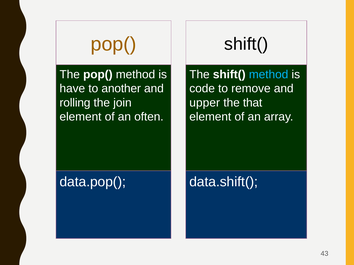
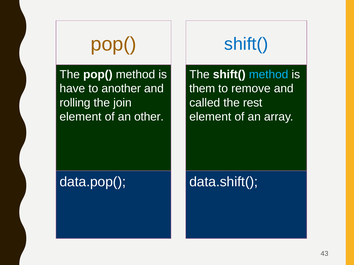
shift( at (246, 44) colour: black -> blue
code: code -> them
upper: upper -> called
that: that -> rest
often: often -> other
